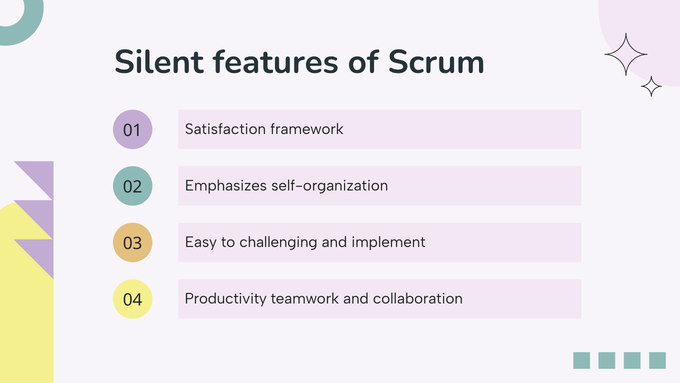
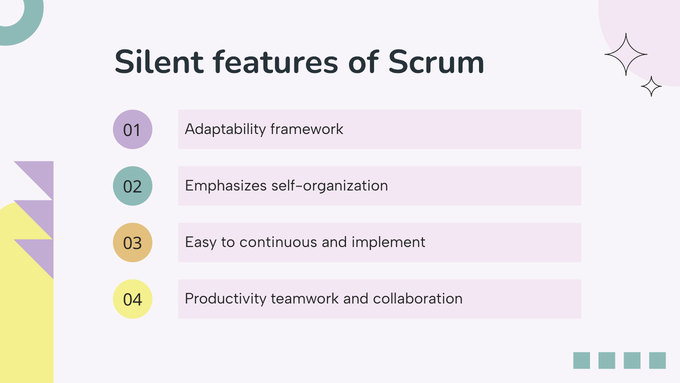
Satisfaction: Satisfaction -> Adaptability
challenging: challenging -> continuous
